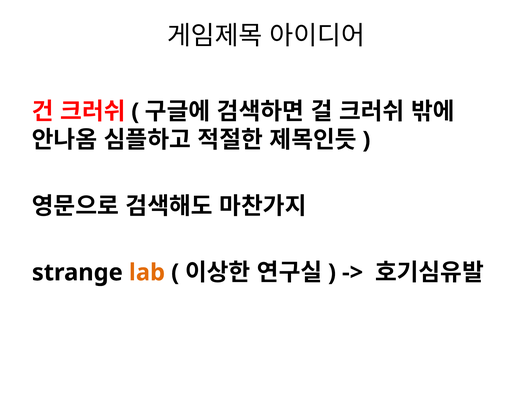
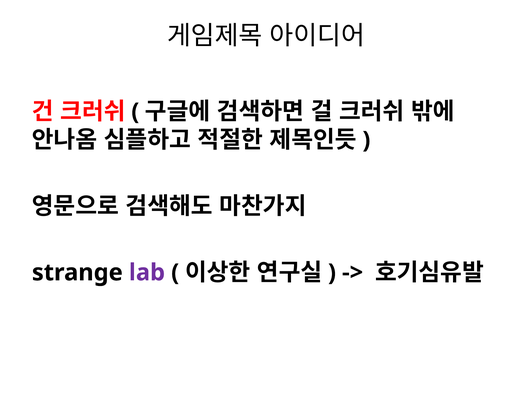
lab colour: orange -> purple
